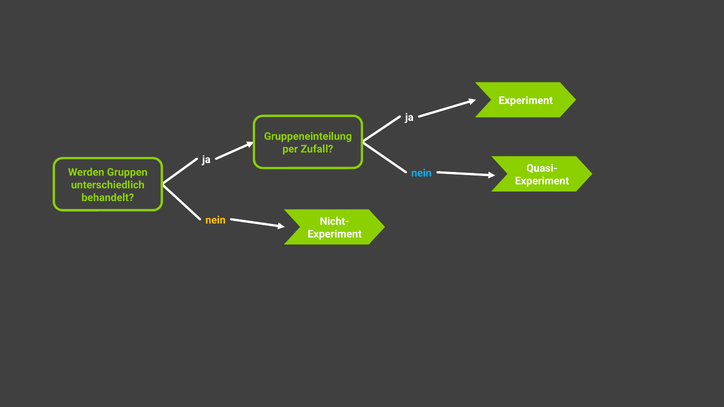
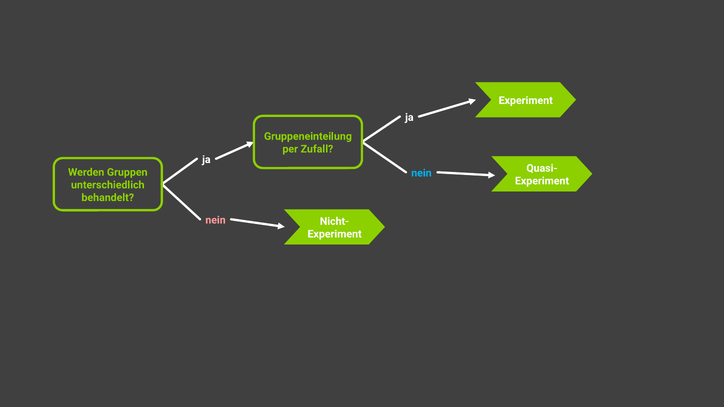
nein at (216, 220) colour: yellow -> pink
